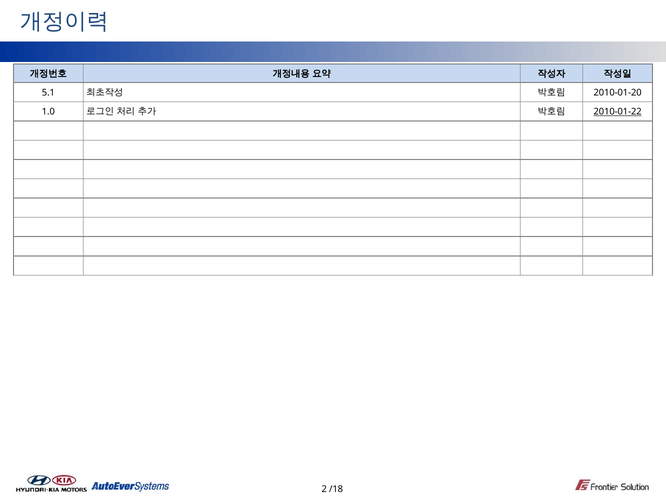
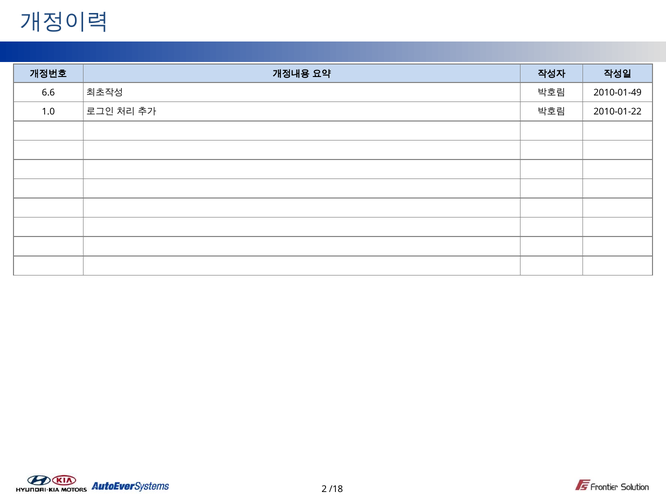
5.1: 5.1 -> 6.6
2010-01-20: 2010-01-20 -> 2010-01-49
2010-01-22 underline: present -> none
